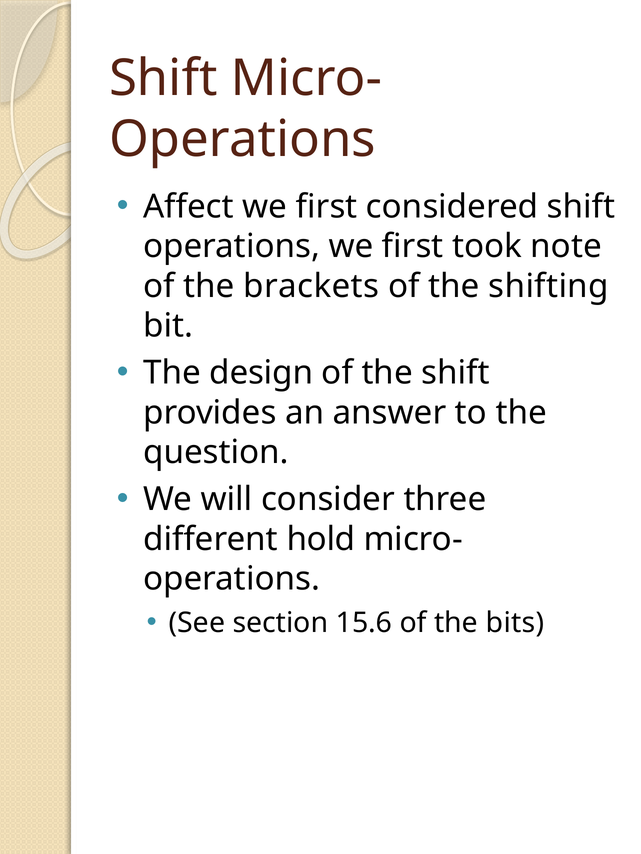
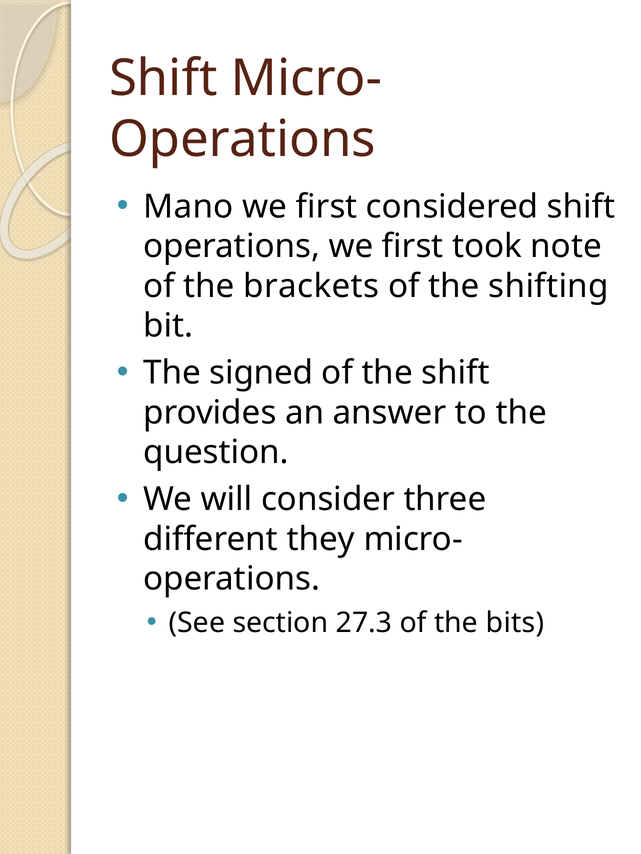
Affect: Affect -> Mano
design: design -> signed
hold: hold -> they
15.6: 15.6 -> 27.3
